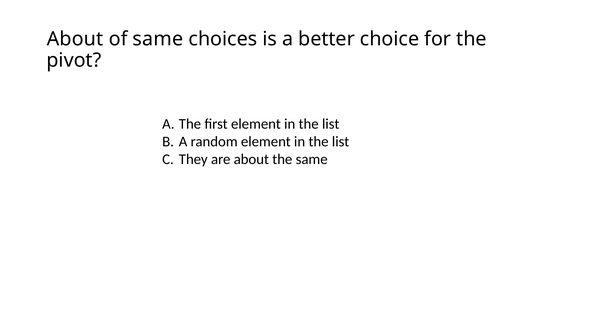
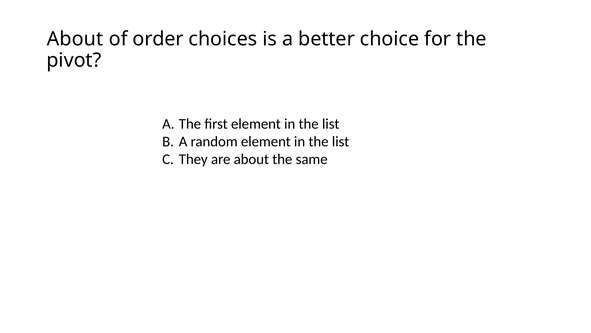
of same: same -> order
